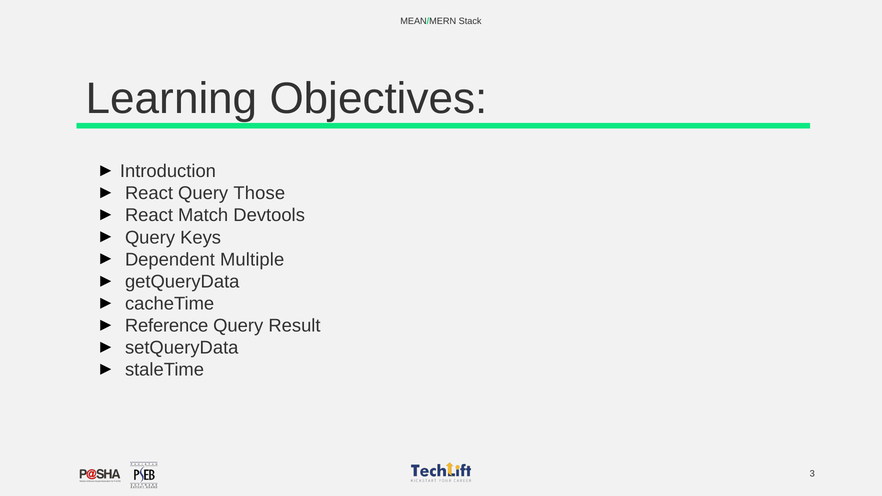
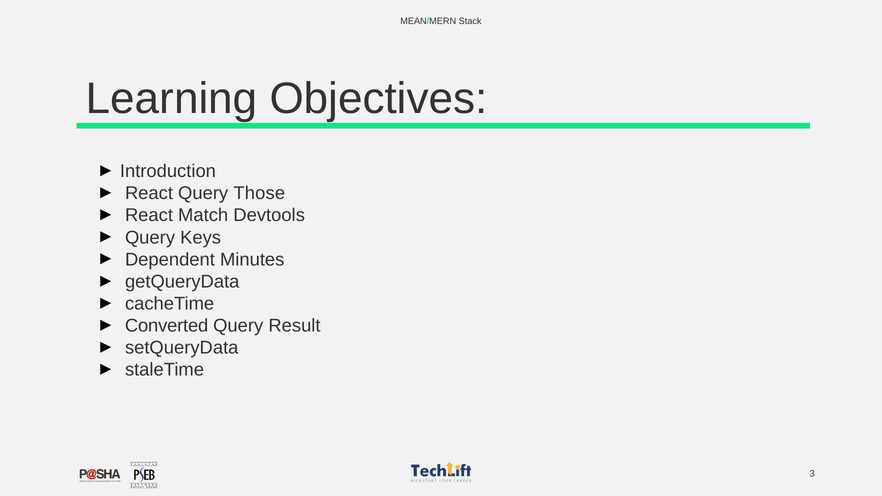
Multiple: Multiple -> Minutes
Reference: Reference -> Converted
